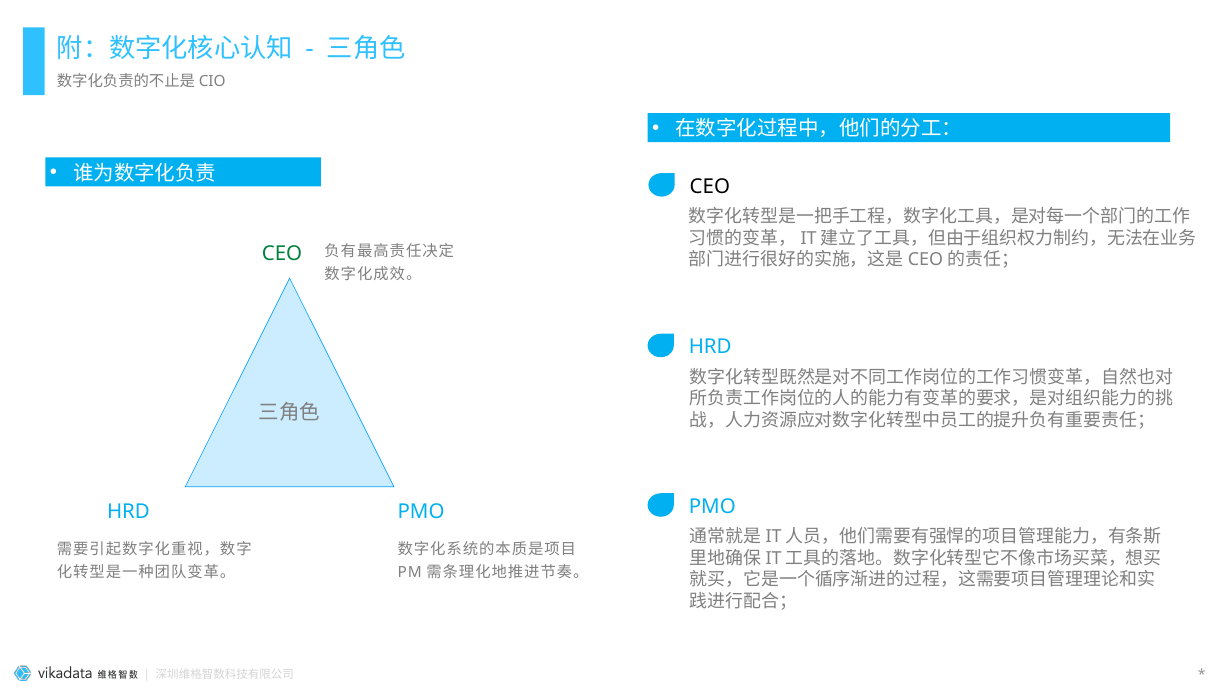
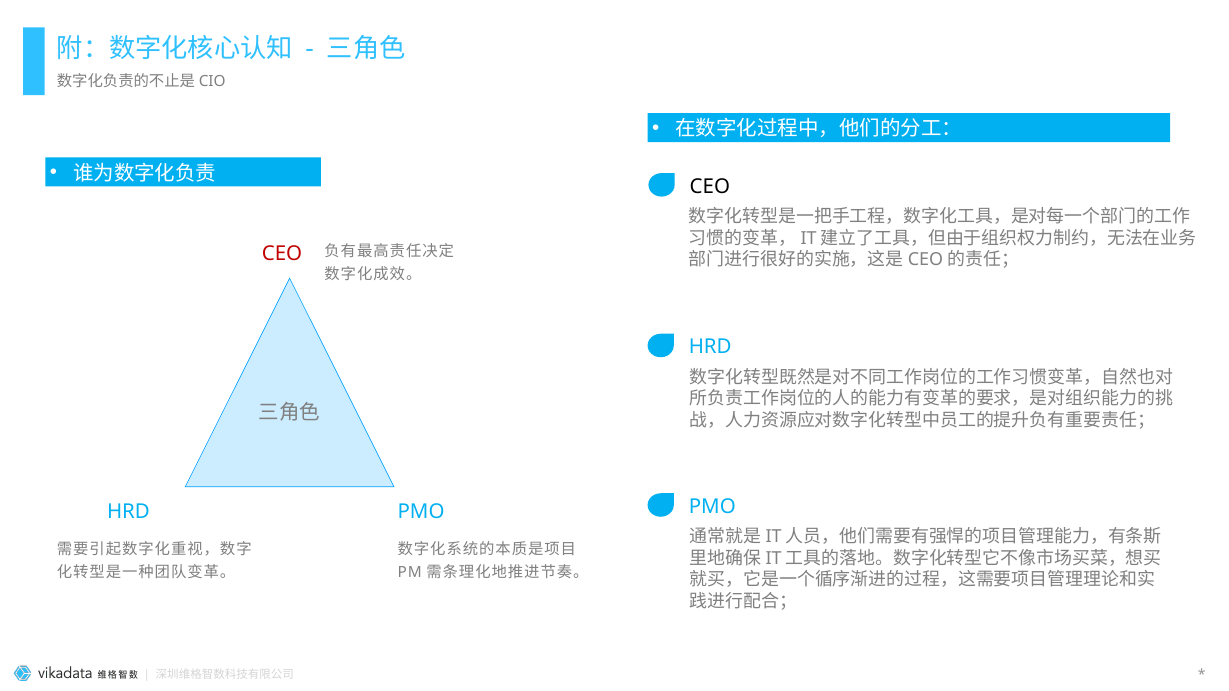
CEO at (282, 254) colour: green -> red
